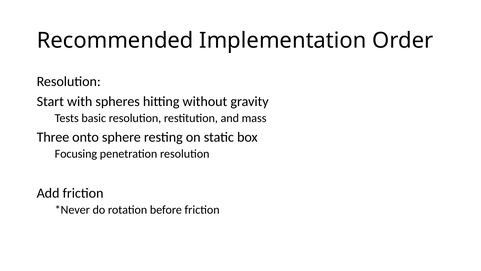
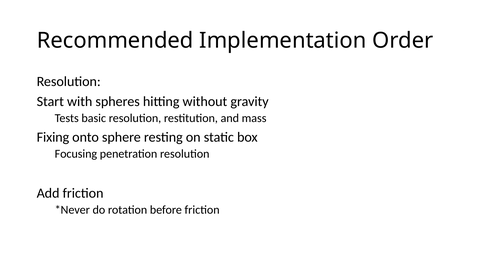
Three: Three -> Fixing
